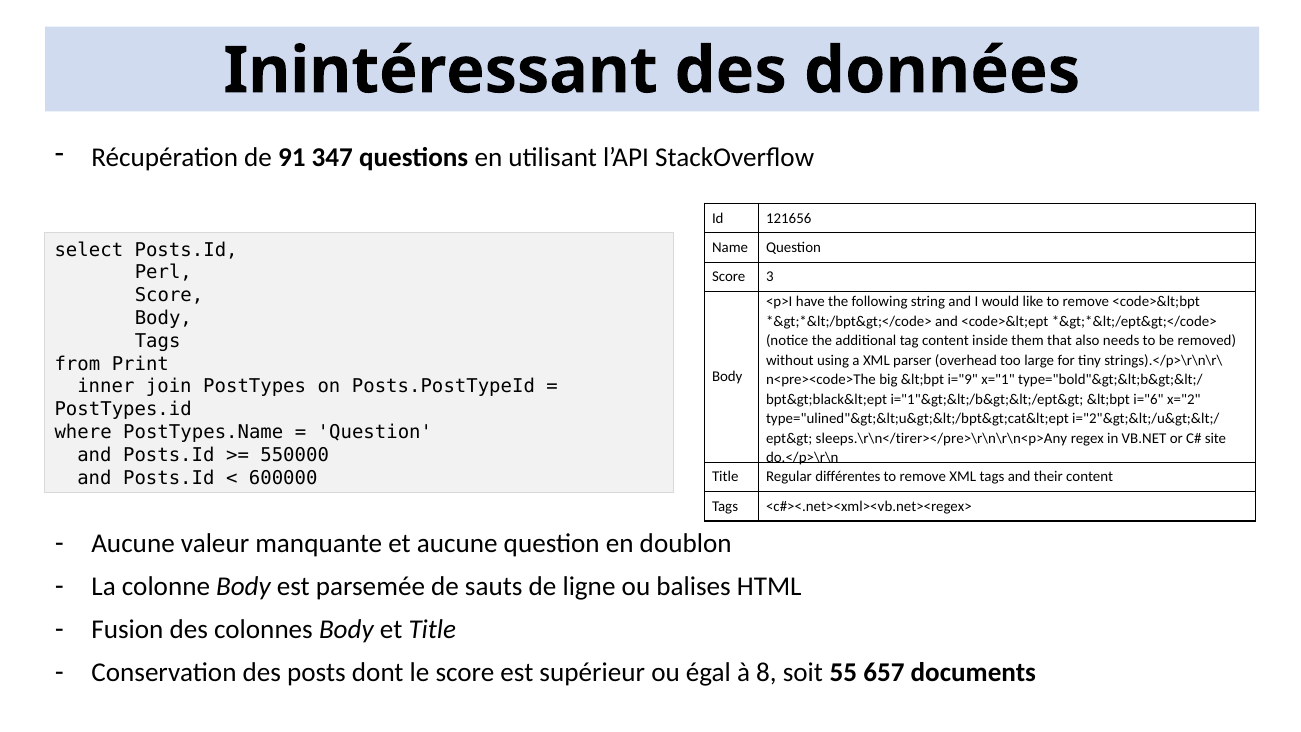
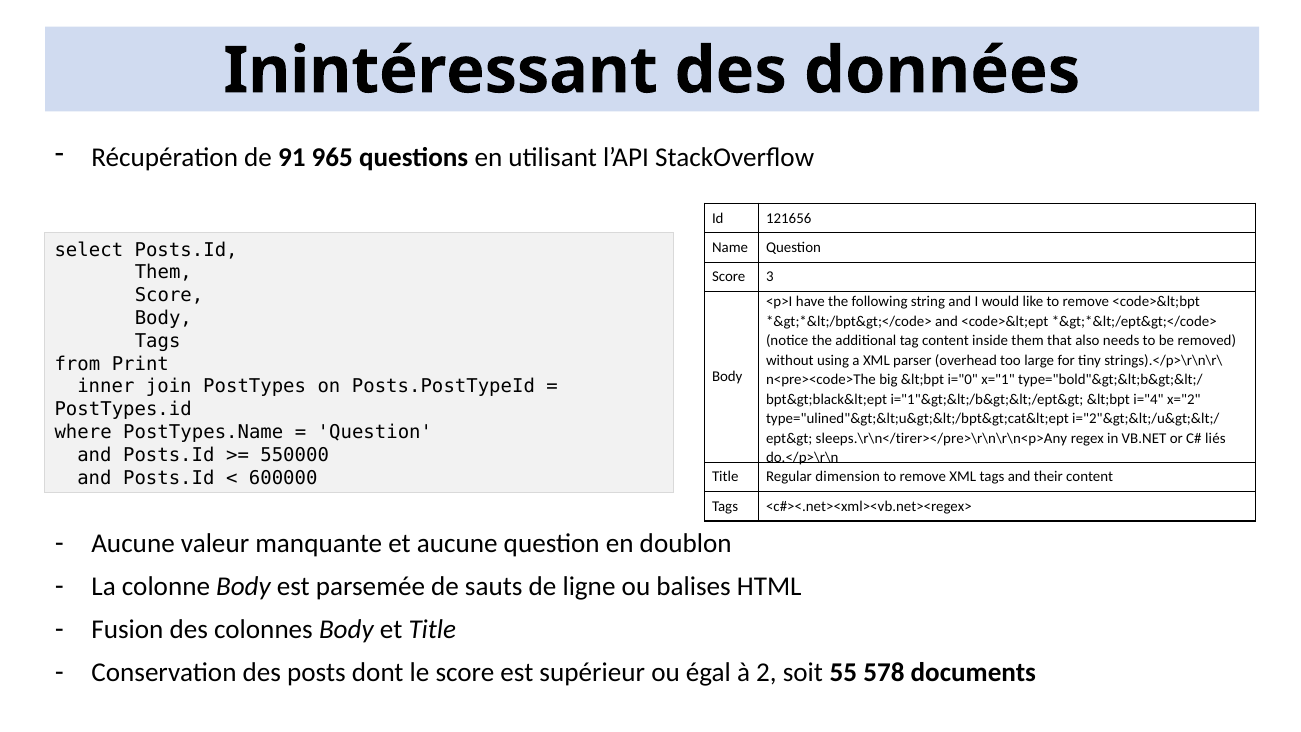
347: 347 -> 965
Perl at (163, 273): Perl -> Them
i="9: i="9 -> i="0
i="6: i="6 -> i="4
site: site -> liés
différentes: différentes -> dimension
8: 8 -> 2
657: 657 -> 578
